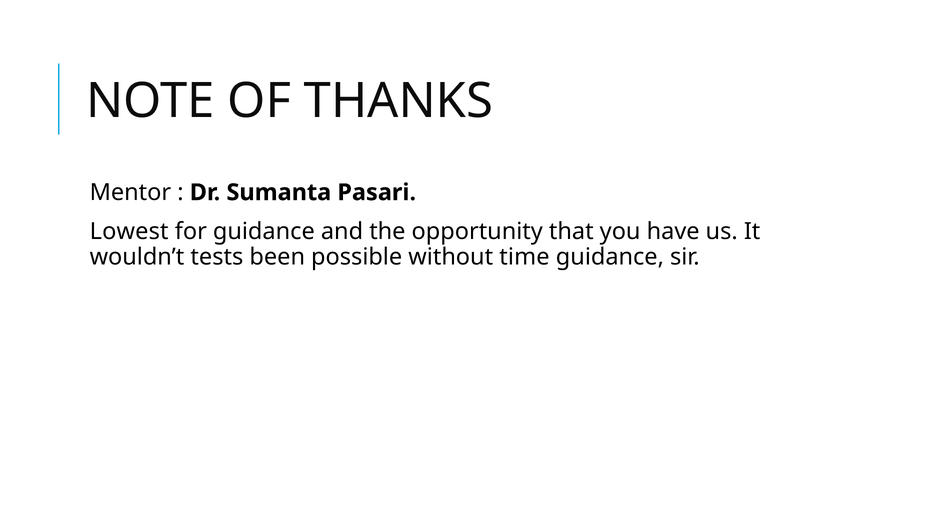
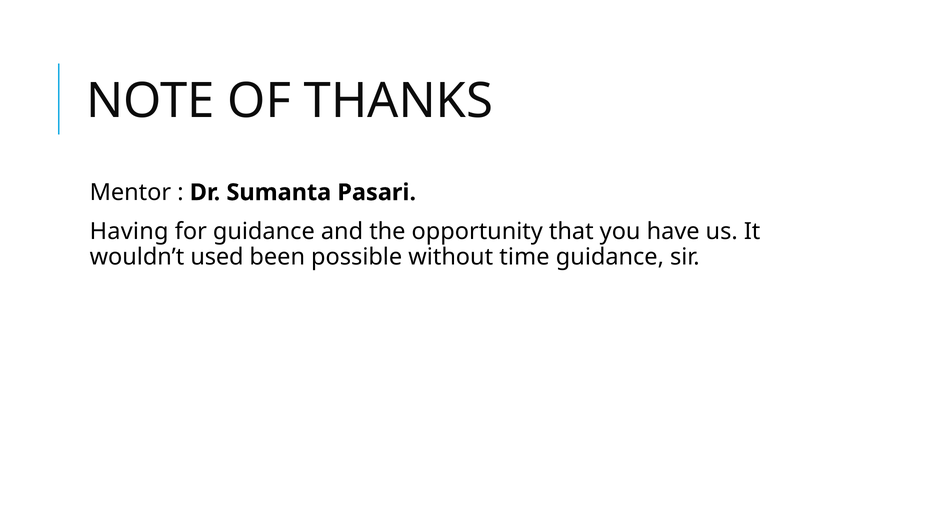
Lowest: Lowest -> Having
tests: tests -> used
